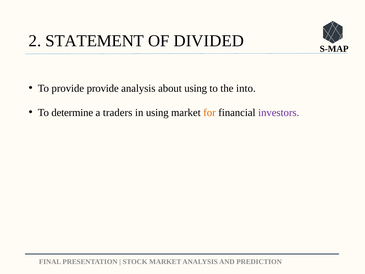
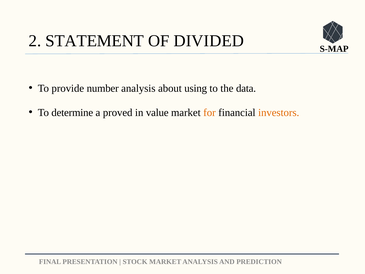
provide provide: provide -> number
into: into -> data
traders: traders -> proved
in using: using -> value
investors colour: purple -> orange
